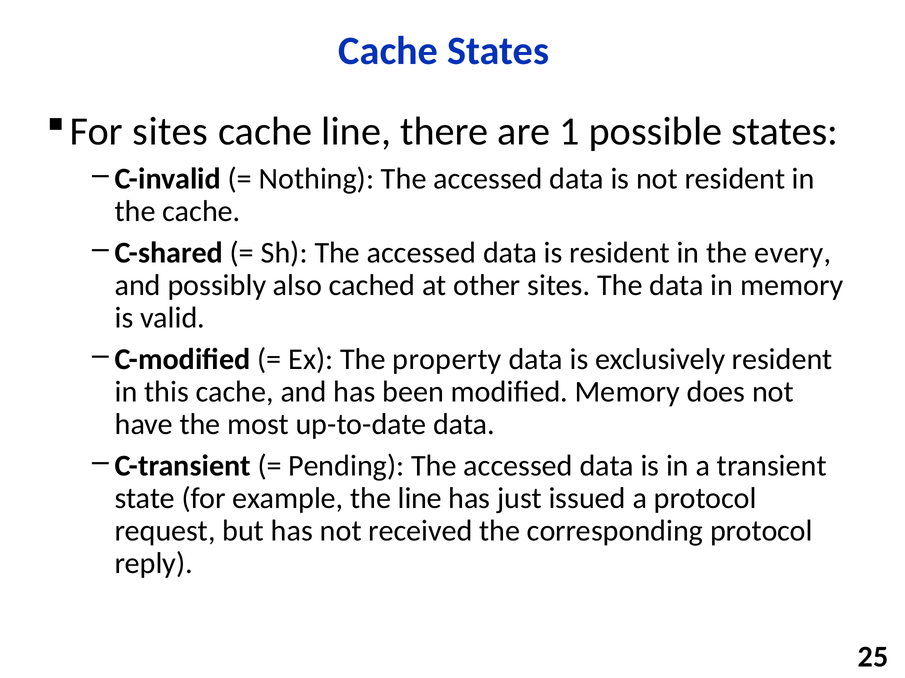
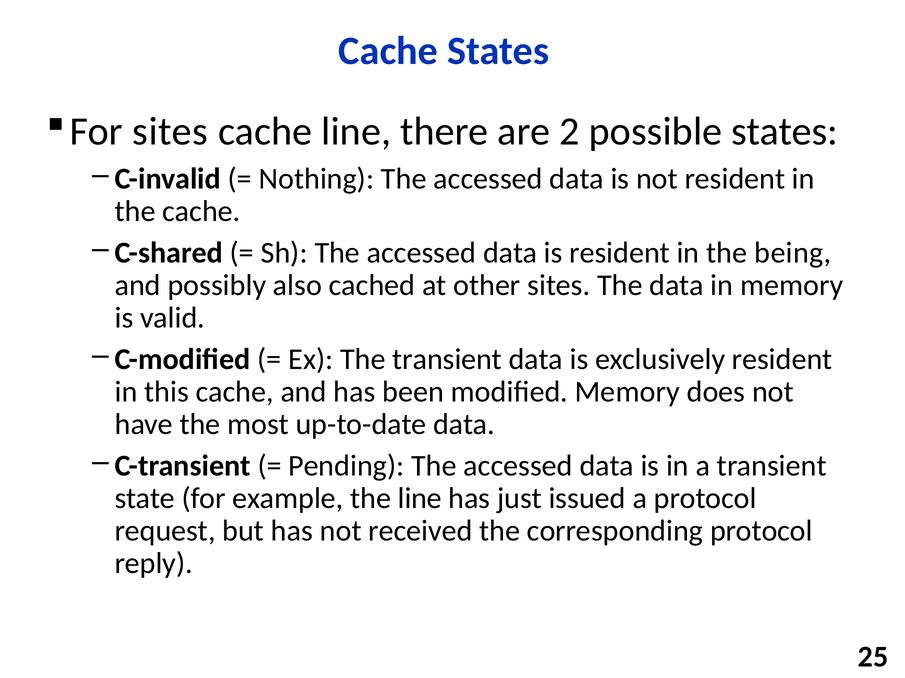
1: 1 -> 2
every: every -> being
The property: property -> transient
